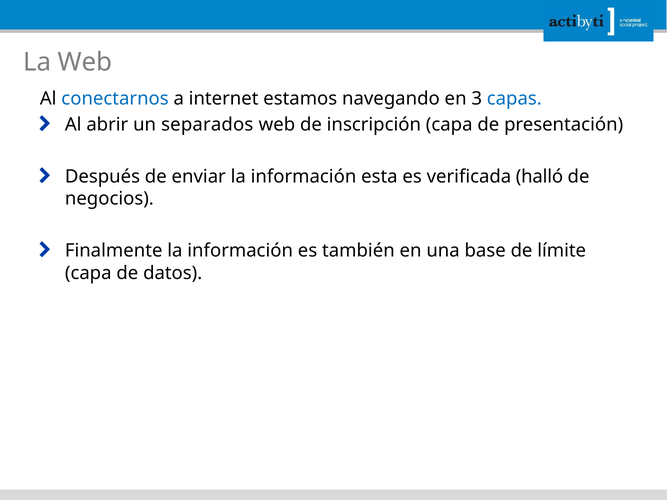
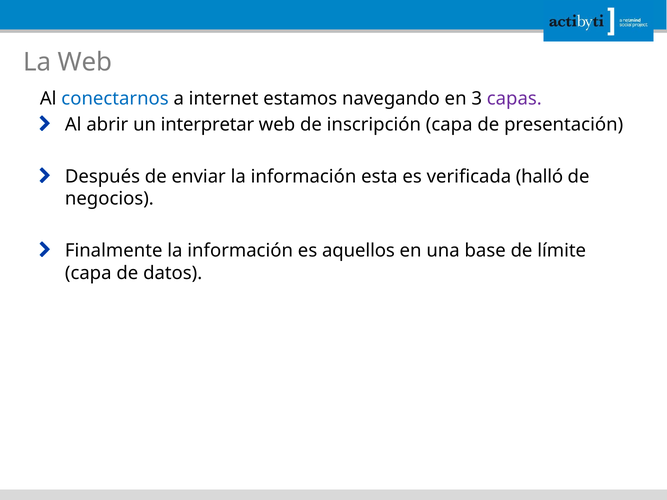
capas colour: blue -> purple
separados: separados -> interpretar
también: también -> aquellos
